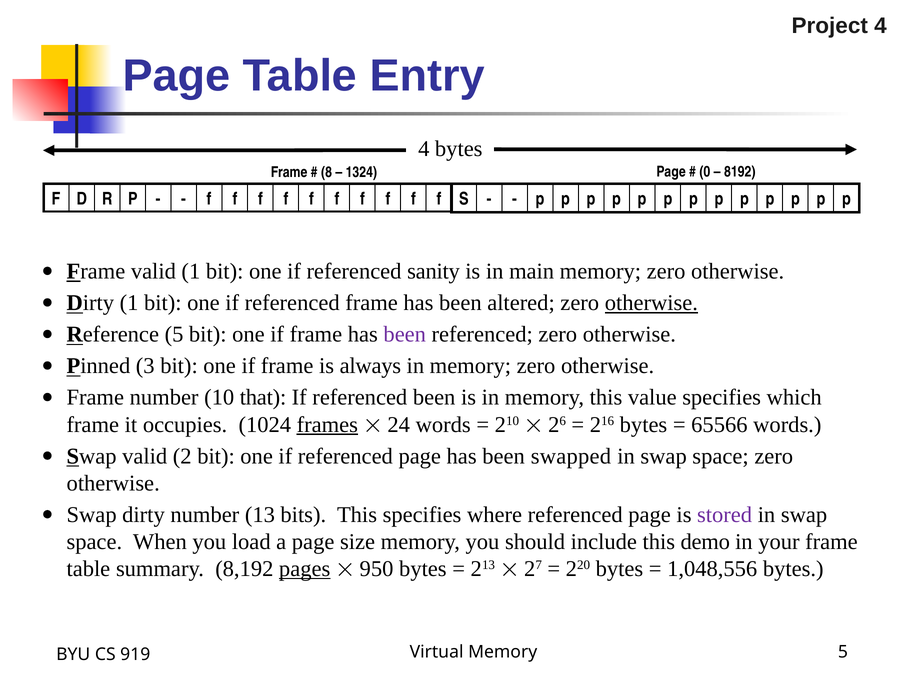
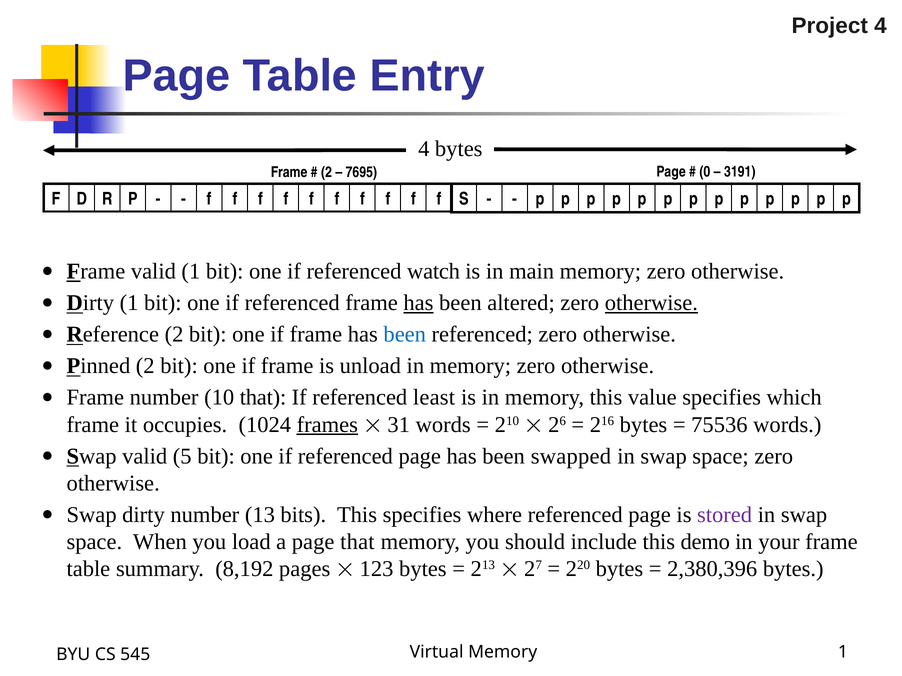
8192: 8192 -> 3191
8 at (327, 172): 8 -> 2
1324: 1324 -> 7695
sanity: sanity -> watch
has at (418, 303) underline: none -> present
Reference 5: 5 -> 2
been at (405, 335) colour: purple -> blue
Pinned 3: 3 -> 2
always: always -> unload
referenced been: been -> least
24: 24 -> 31
65566: 65566 -> 75536
2: 2 -> 5
page size: size -> that
pages underline: present -> none
950: 950 -> 123
1,048,556: 1,048,556 -> 2,380,396
Memory 5: 5 -> 1
919: 919 -> 545
